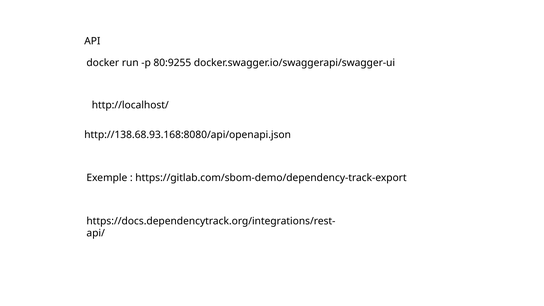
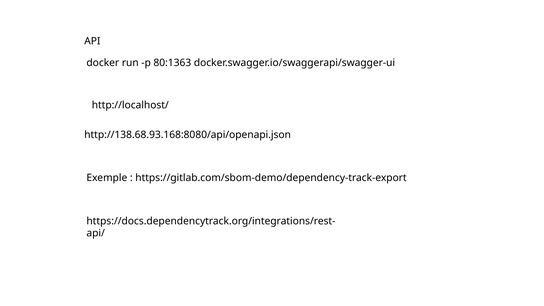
80:9255: 80:9255 -> 80:1363
